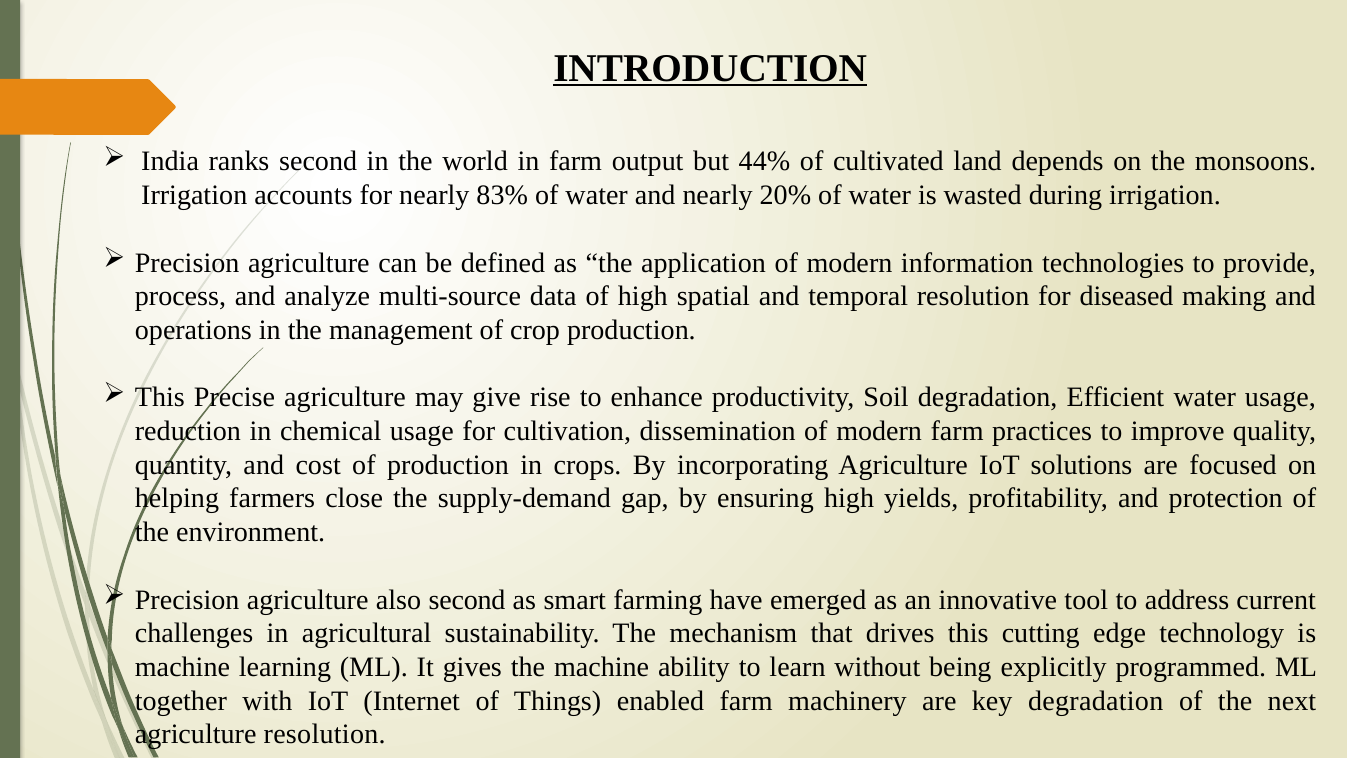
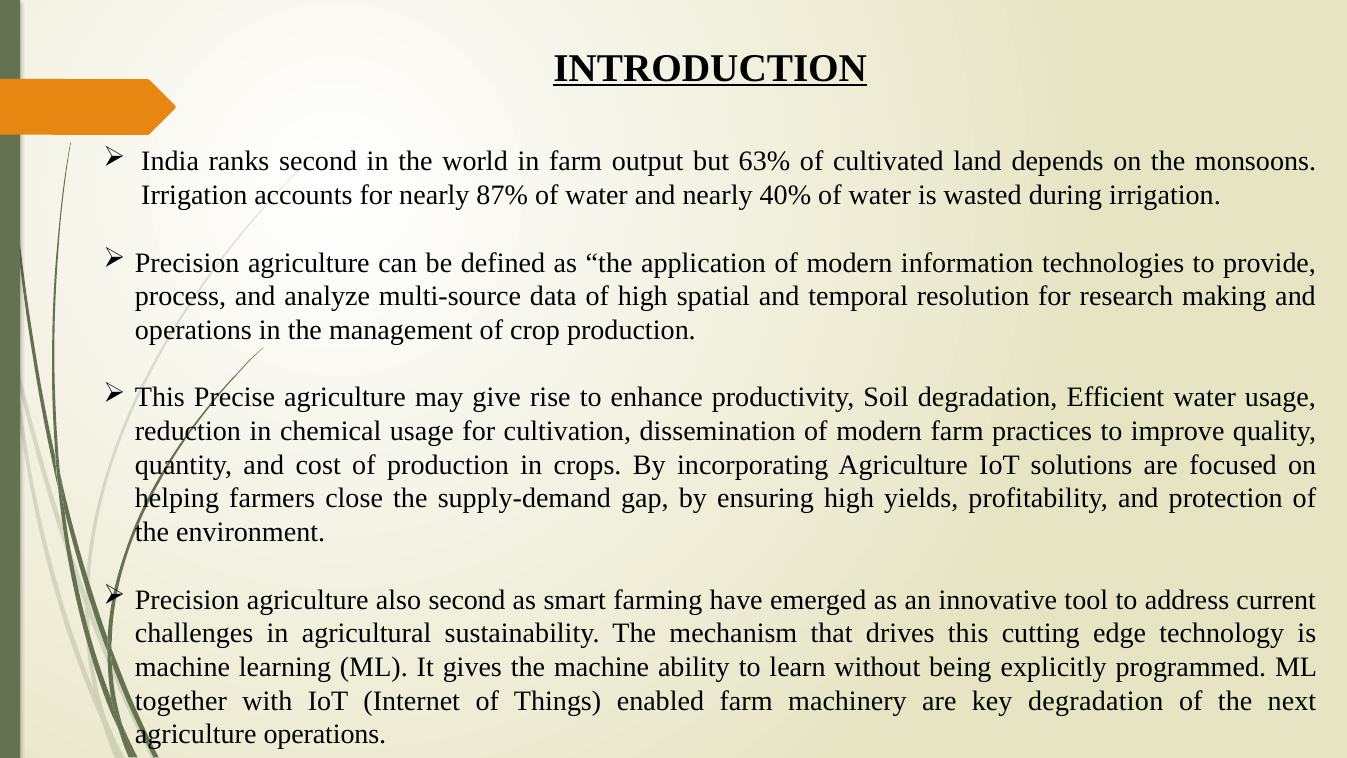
44%: 44% -> 63%
83%: 83% -> 87%
20%: 20% -> 40%
diseased: diseased -> research
agriculture resolution: resolution -> operations
